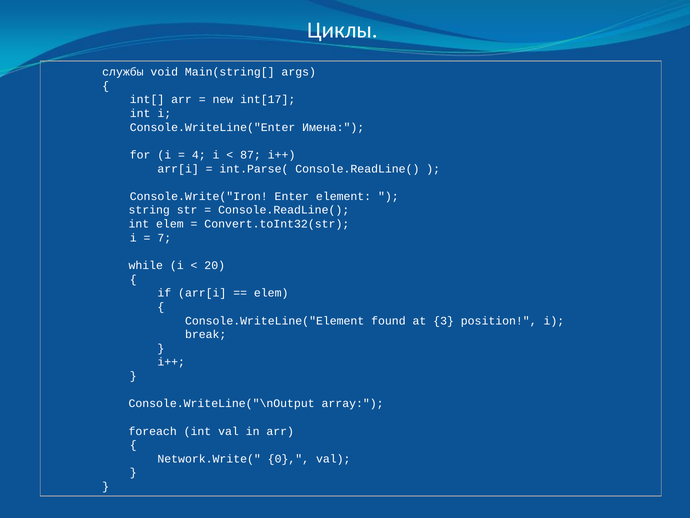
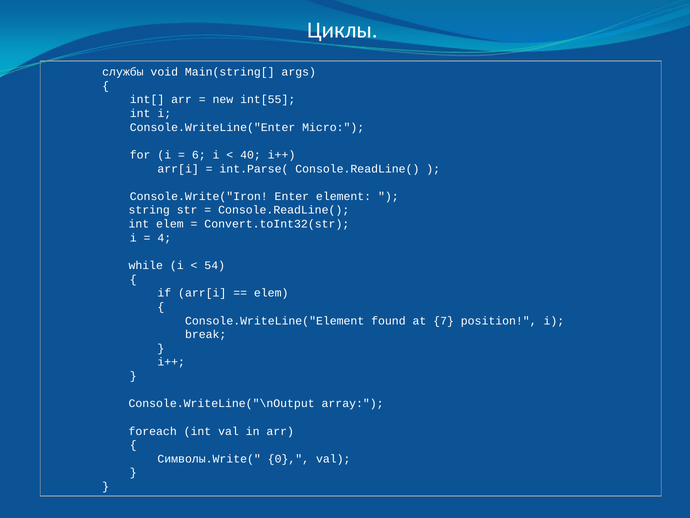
int[17: int[17 -> int[55
Имена: Имена -> Micro
4: 4 -> 6
87: 87 -> 40
7: 7 -> 4
20: 20 -> 54
3: 3 -> 7
Network.Write(: Network.Write( -> Символы.Write(
